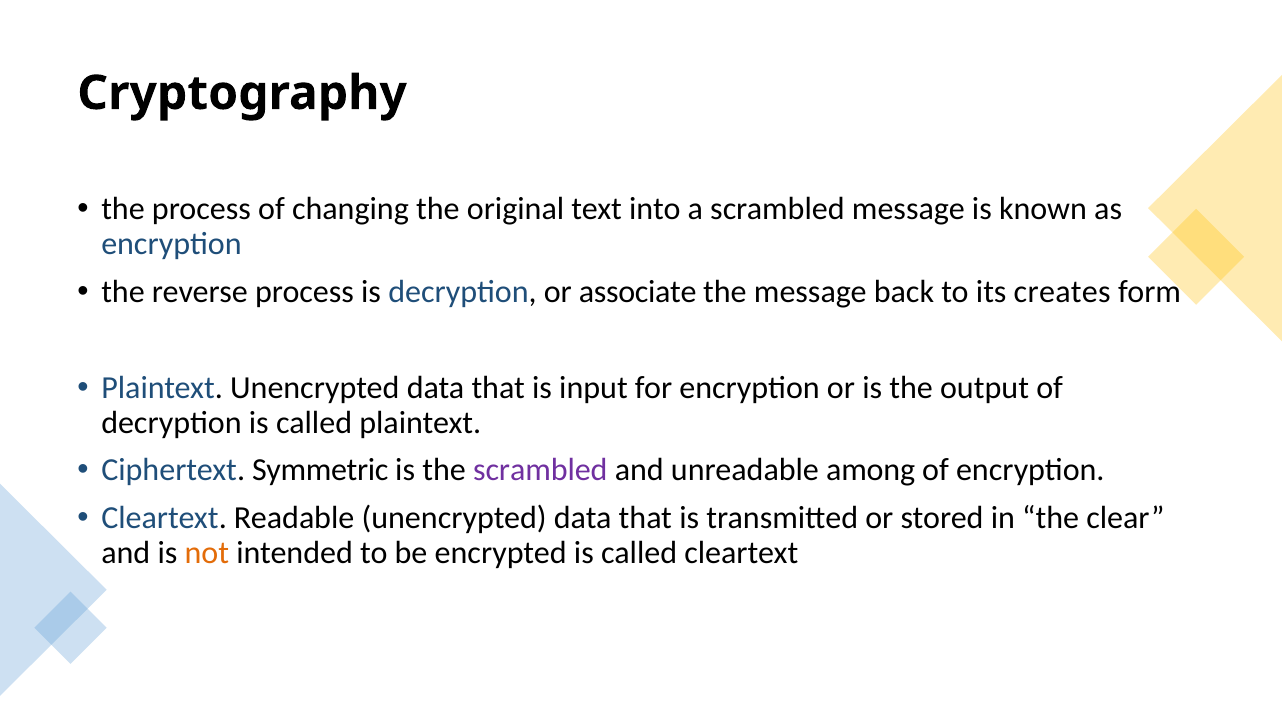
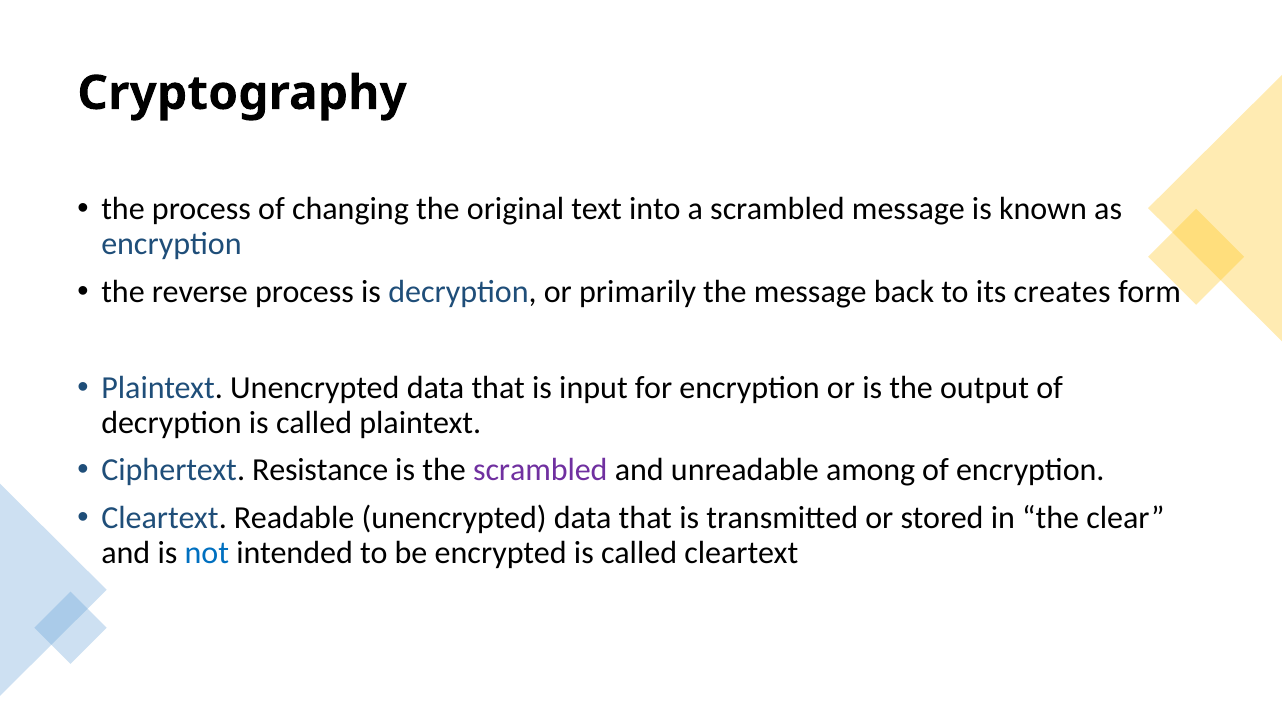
associate: associate -> primarily
Symmetric: Symmetric -> Resistance
not colour: orange -> blue
